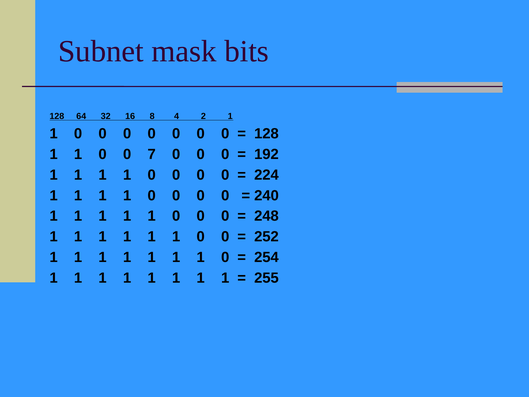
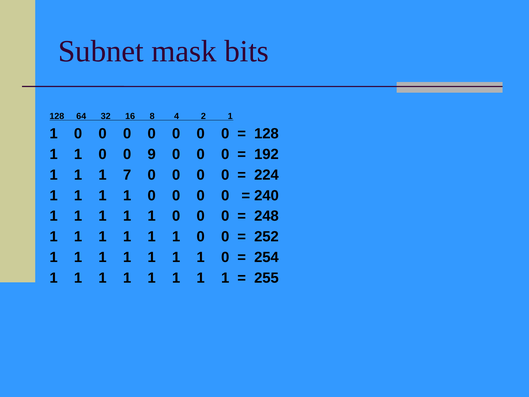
7: 7 -> 9
1 at (127, 175): 1 -> 7
